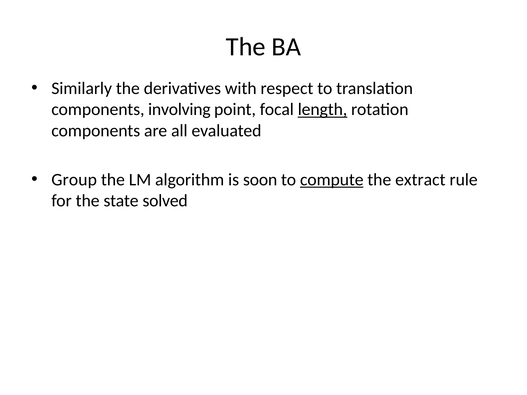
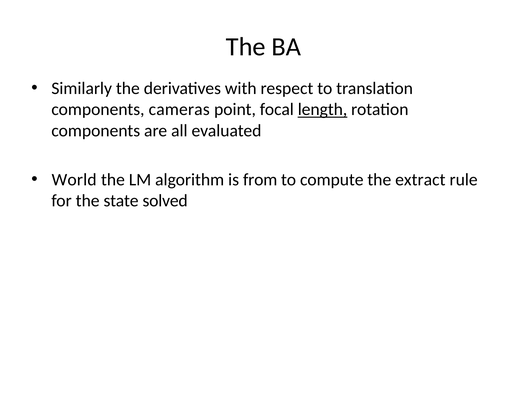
involving: involving -> cameras
Group: Group -> World
soon: soon -> from
compute underline: present -> none
